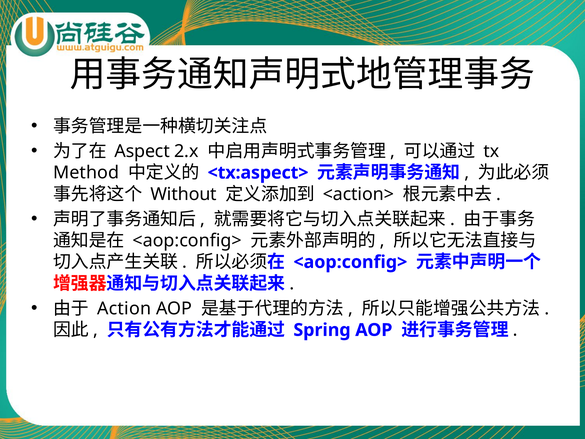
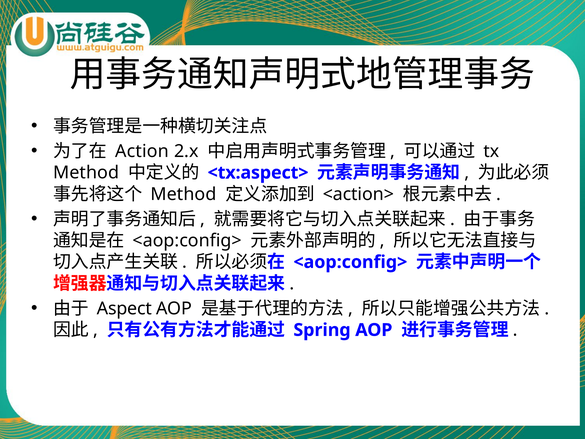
Aspect: Aspect -> Action
Without at (184, 194): Without -> Method
Action: Action -> Aspect
